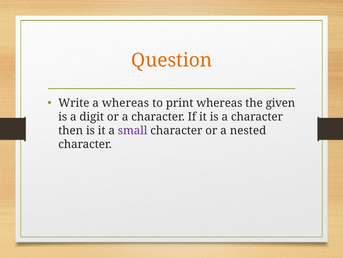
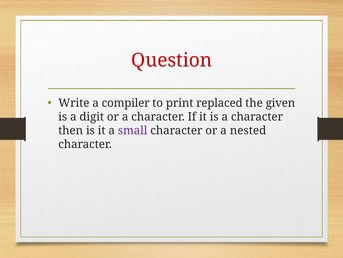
Question colour: orange -> red
a whereas: whereas -> compiler
print whereas: whereas -> replaced
